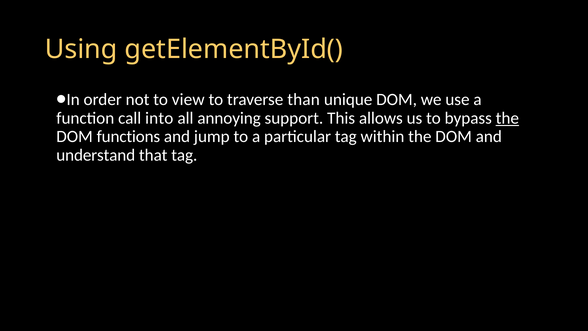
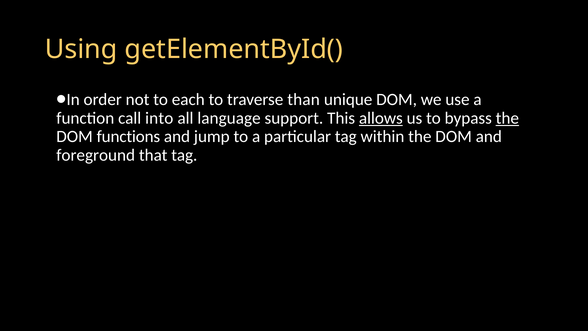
view: view -> each
annoying: annoying -> language
allows underline: none -> present
understand: understand -> foreground
